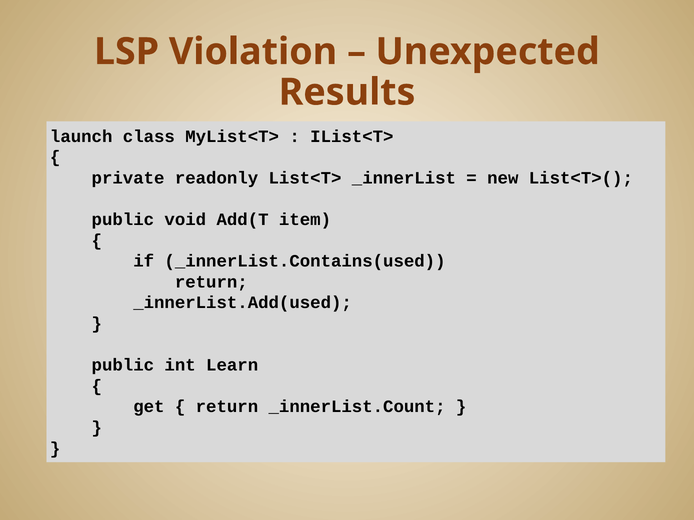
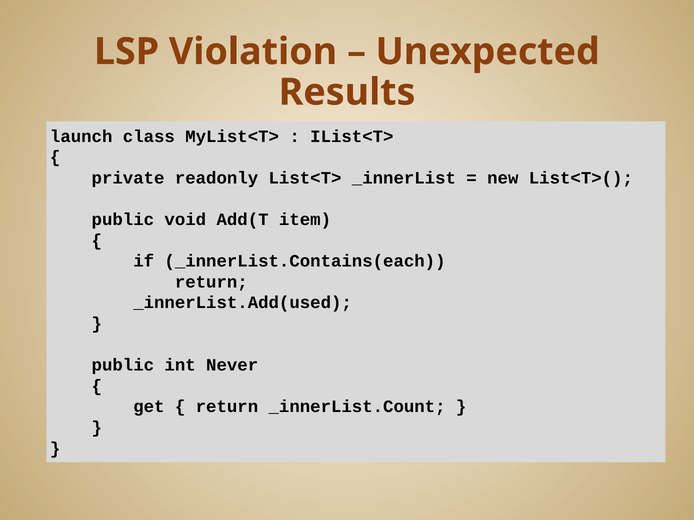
_innerList.Contains(used: _innerList.Contains(used -> _innerList.Contains(each
Learn: Learn -> Never
